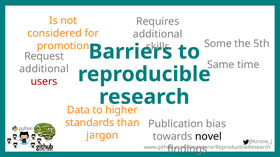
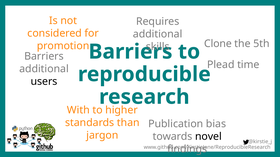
Some: Some -> Clone
Request at (44, 57): Request -> Barriers
Same: Same -> Plead
users colour: red -> black
Data: Data -> With
